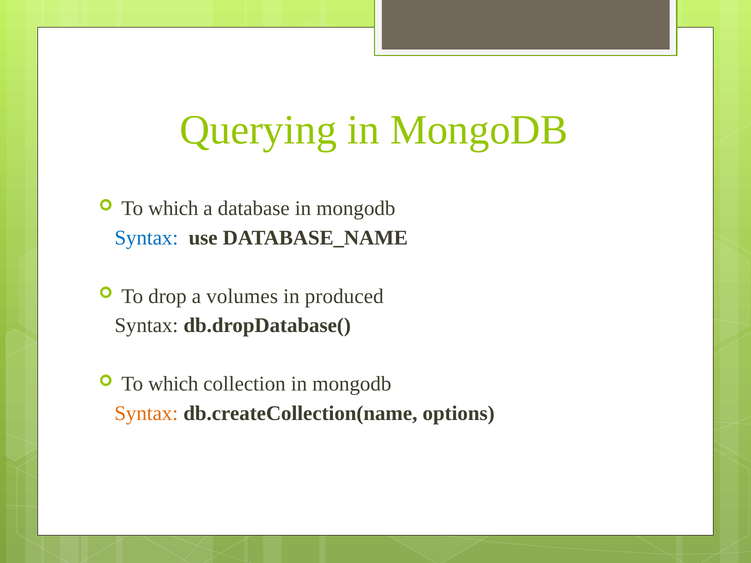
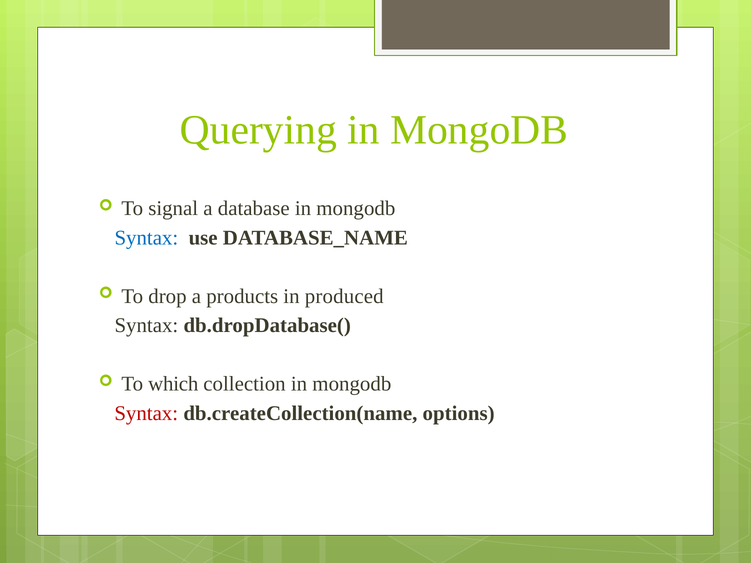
which at (173, 209): which -> signal
volumes: volumes -> products
Syntax at (146, 413) colour: orange -> red
